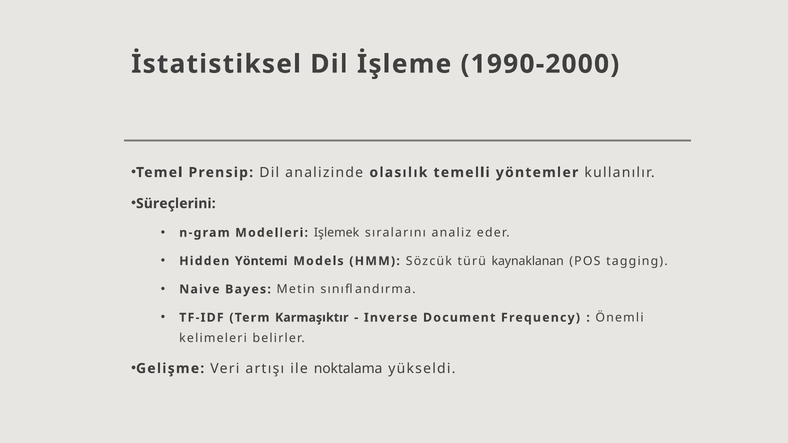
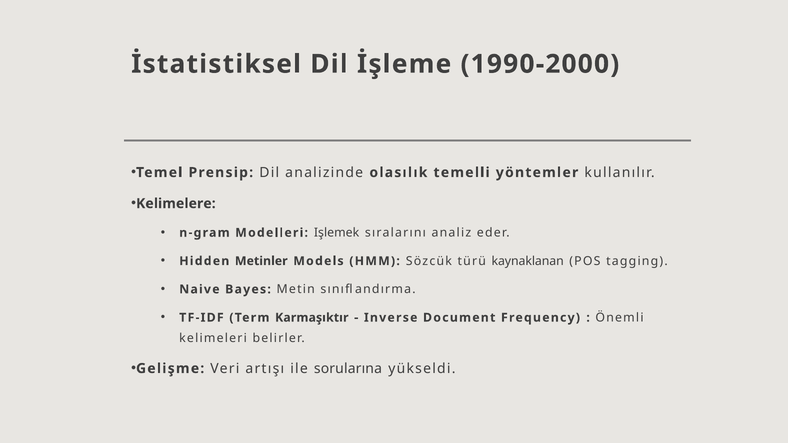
Süreçlerini: Süreçlerini -> Kelimelere
Yöntemi: Yöntemi -> Metinler
noktalama: noktalama -> sorularına
